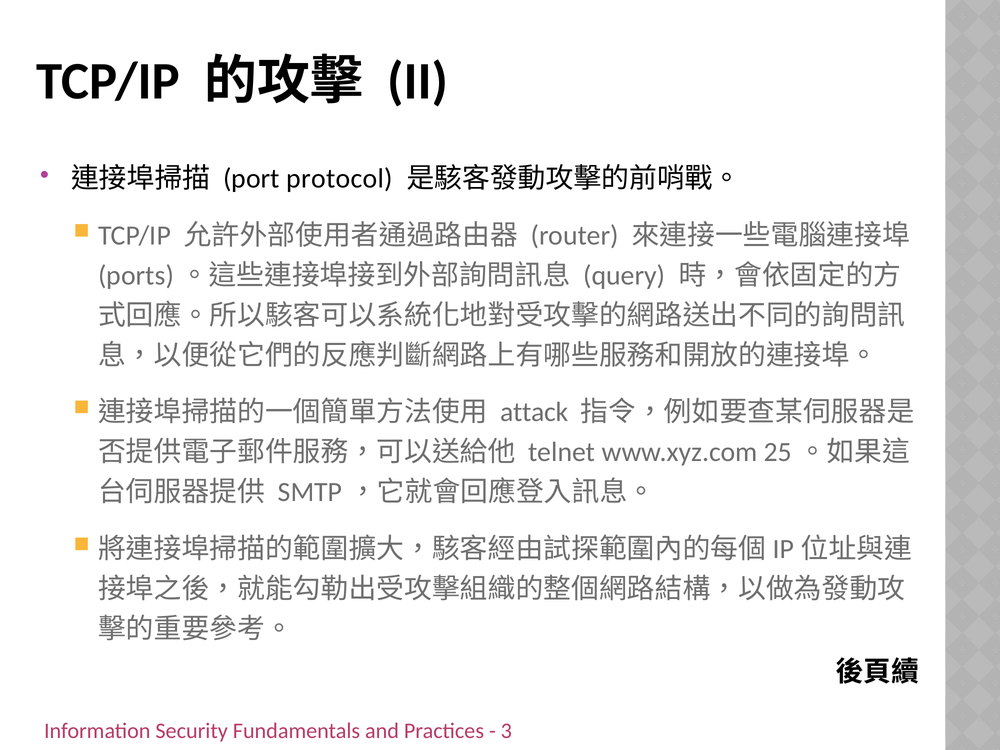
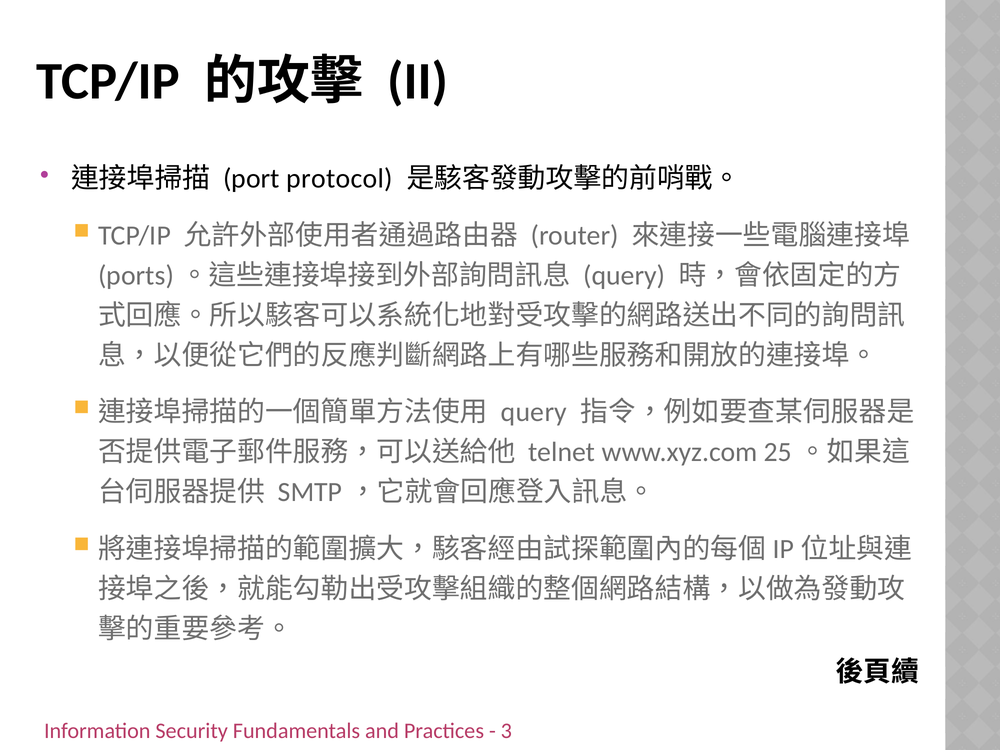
attack at (534, 412): attack -> query
